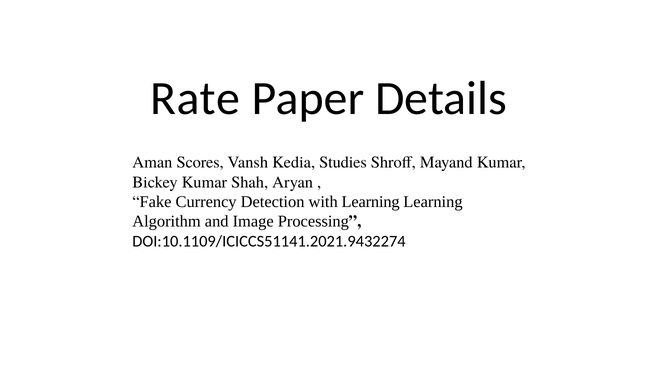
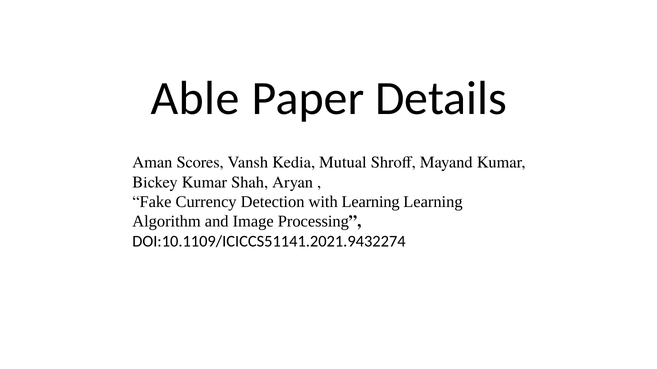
Rate: Rate -> Able
Studies: Studies -> Mutual
